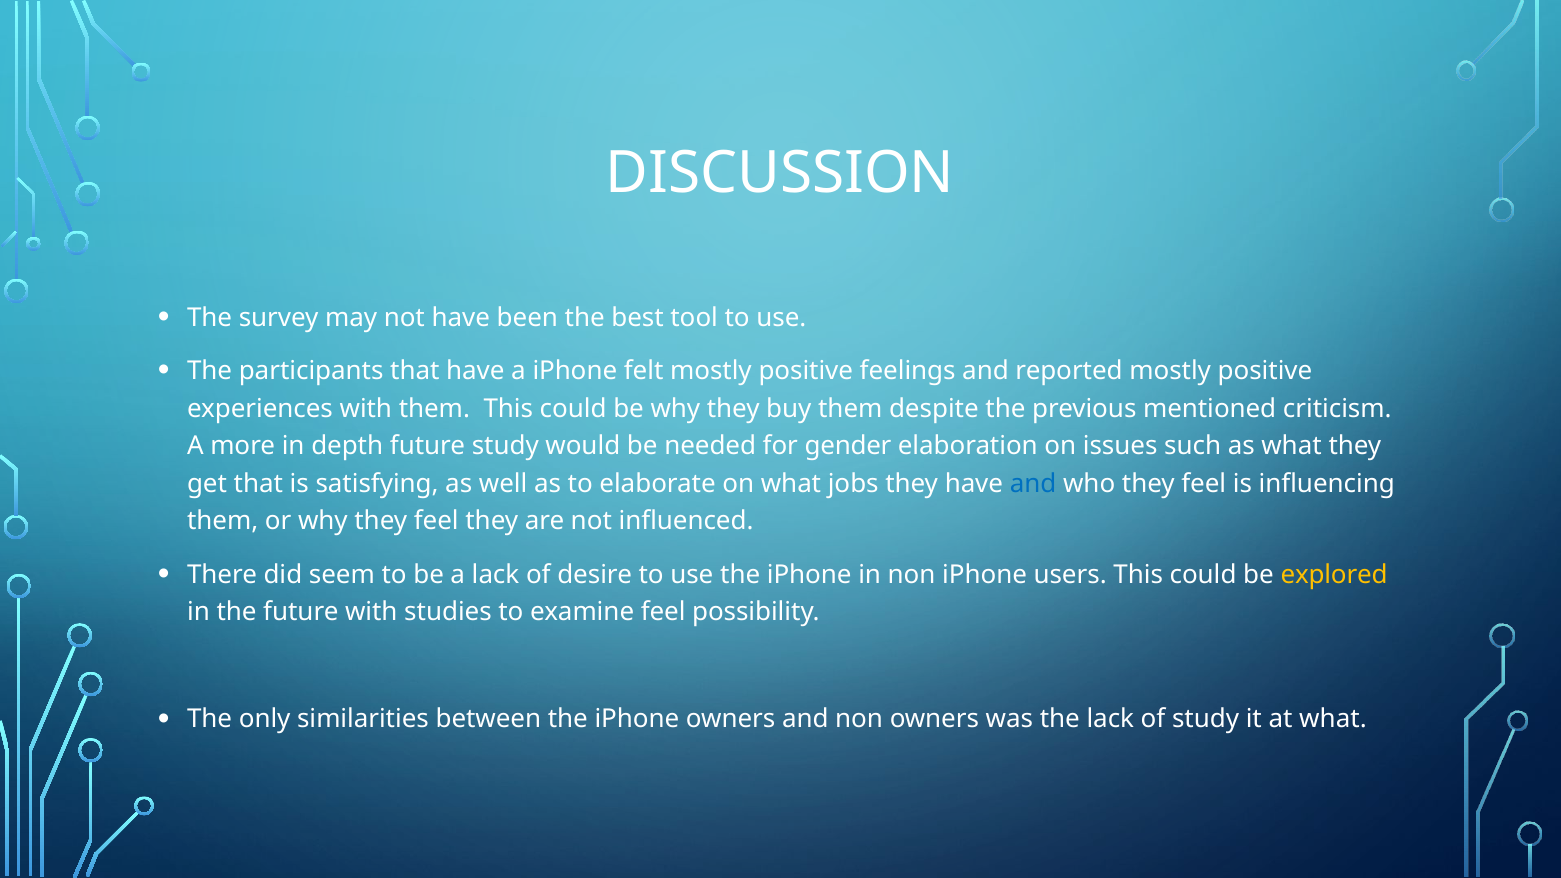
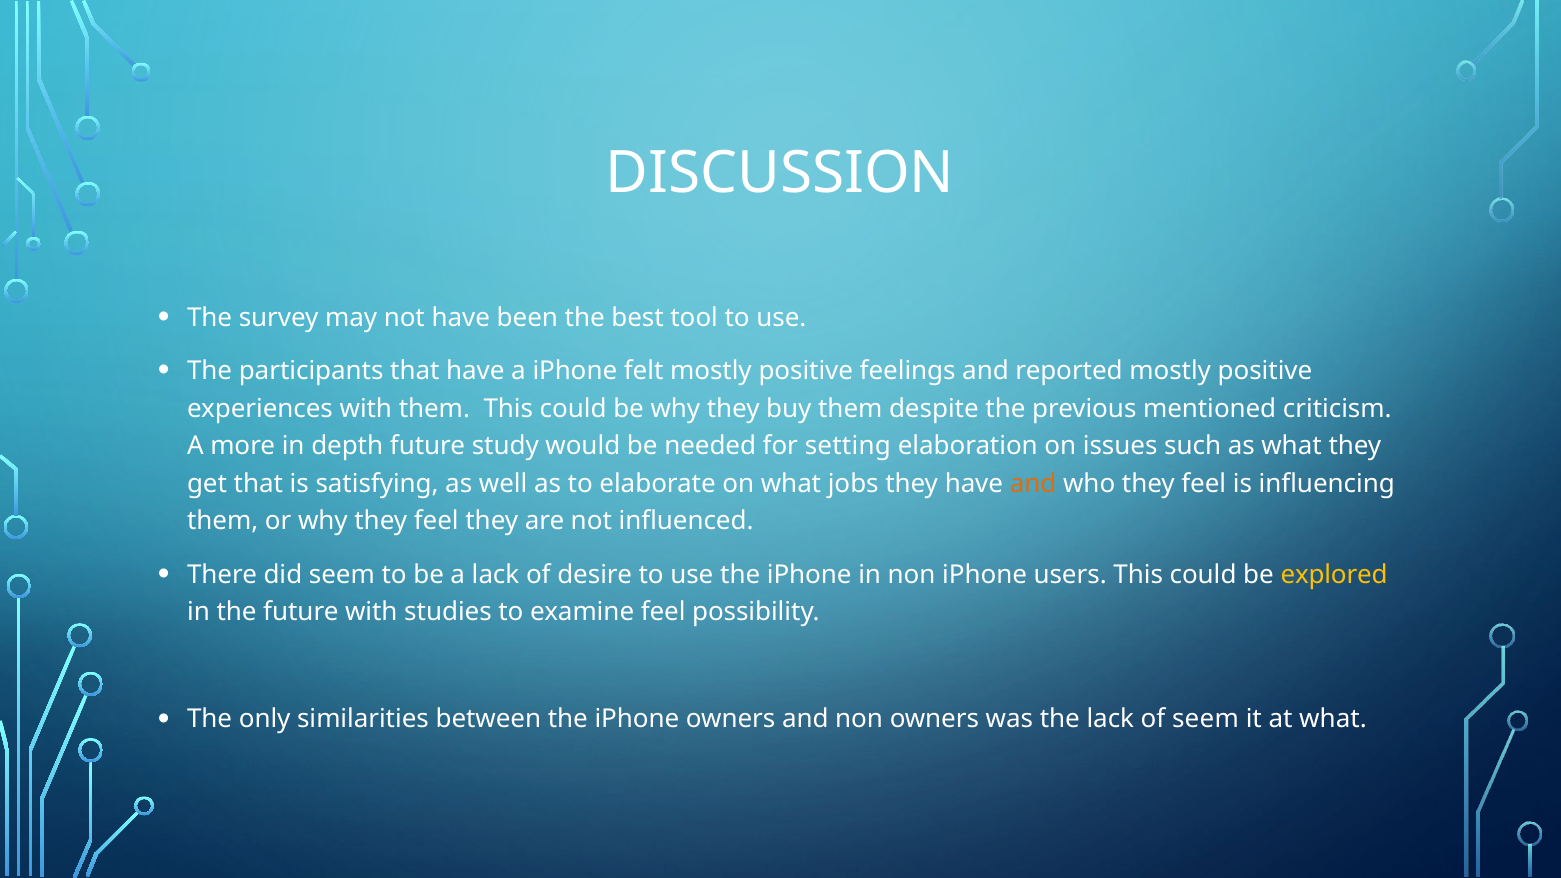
gender: gender -> setting
and at (1033, 484) colour: blue -> orange
of study: study -> seem
